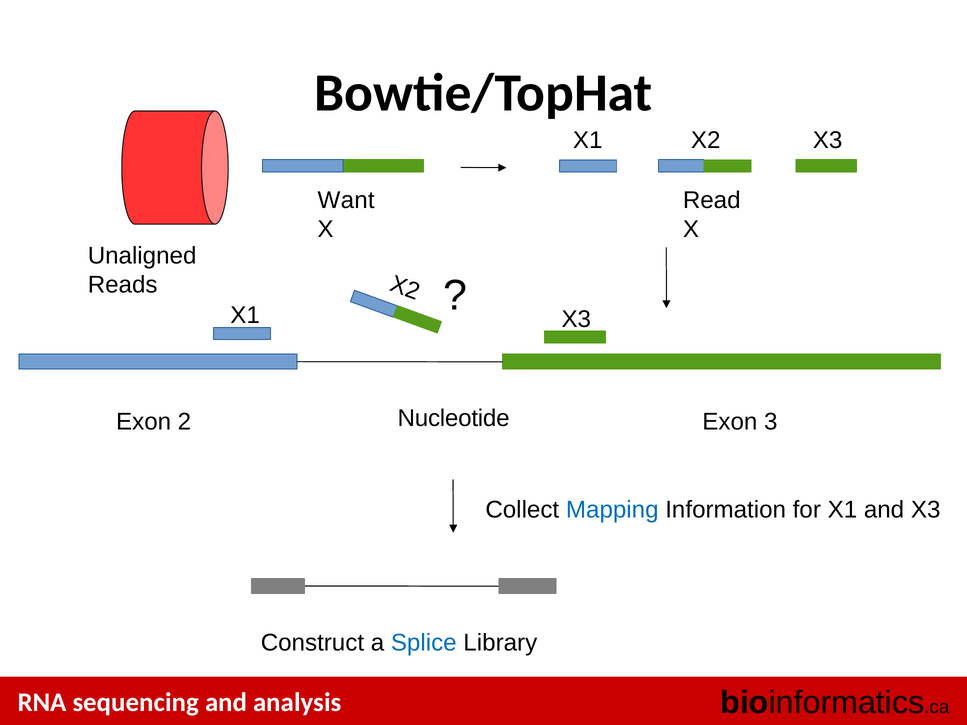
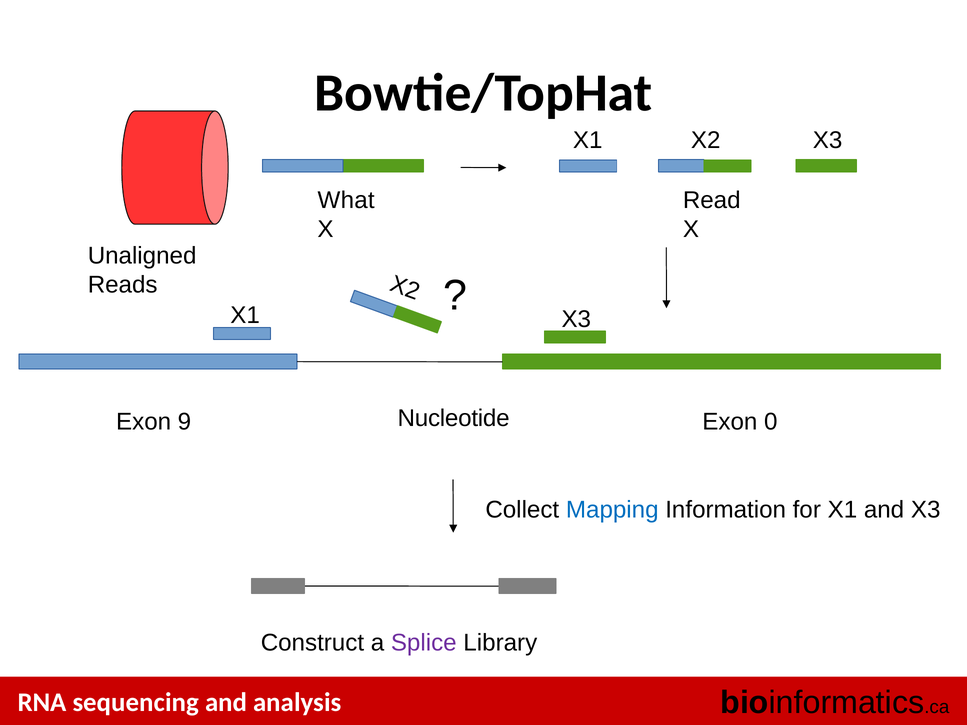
Want: Want -> What
Exon 2: 2 -> 9
3: 3 -> 0
Splice colour: blue -> purple
